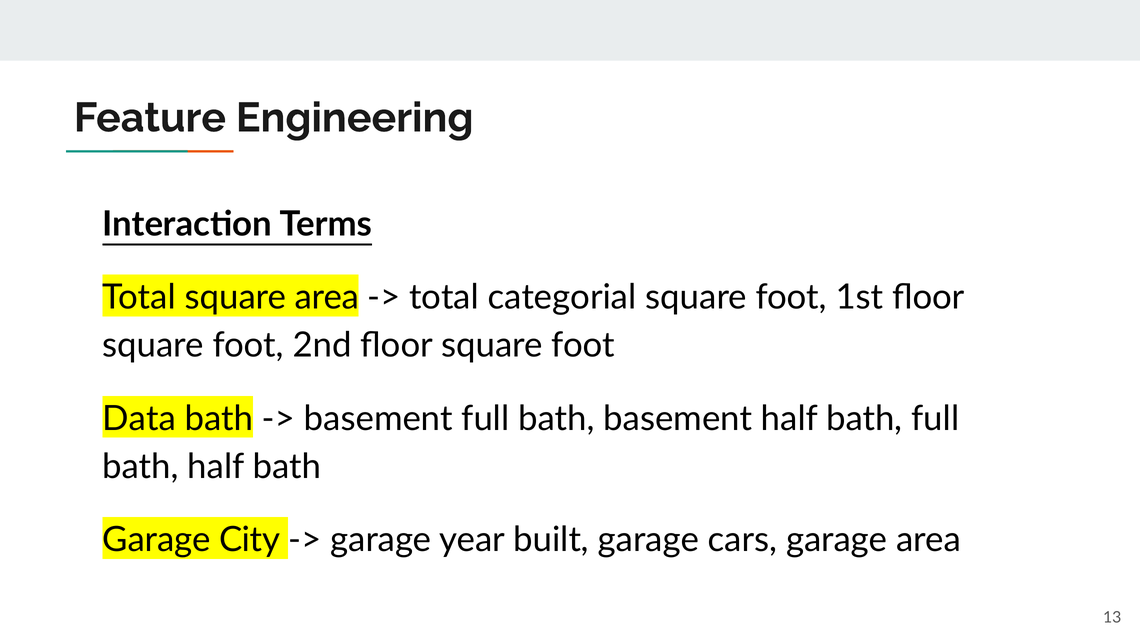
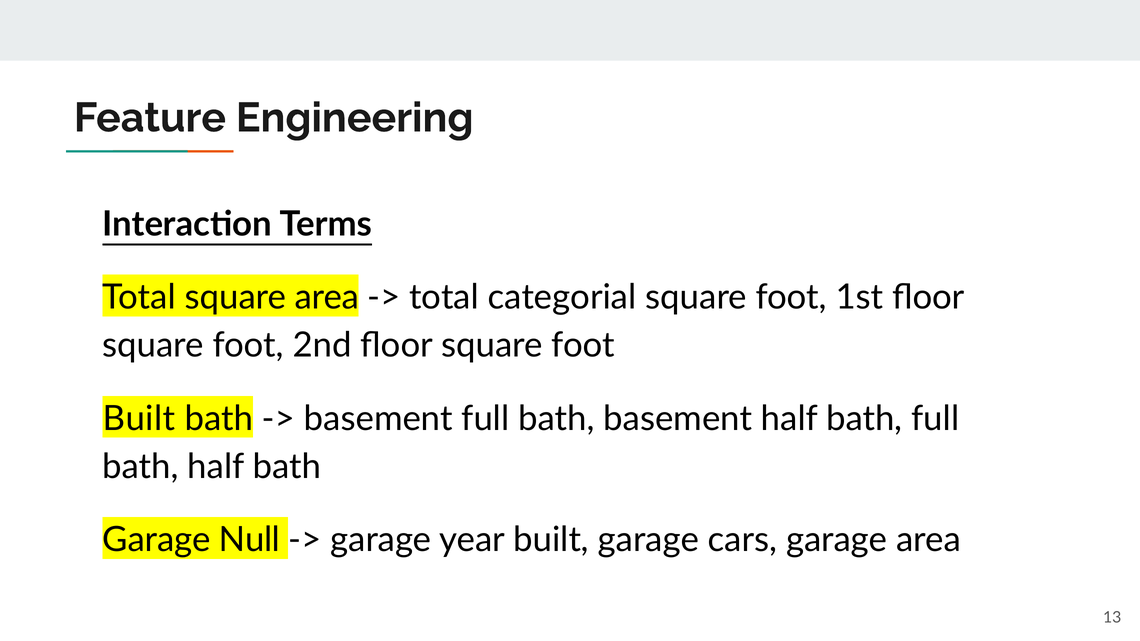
Data at (139, 419): Data -> Built
City: City -> Null
